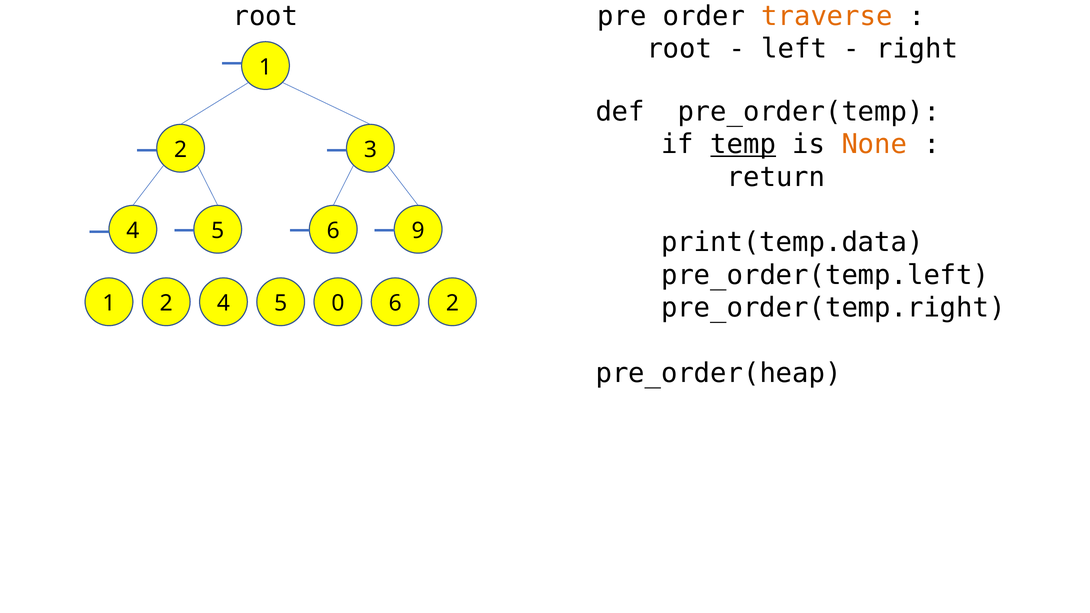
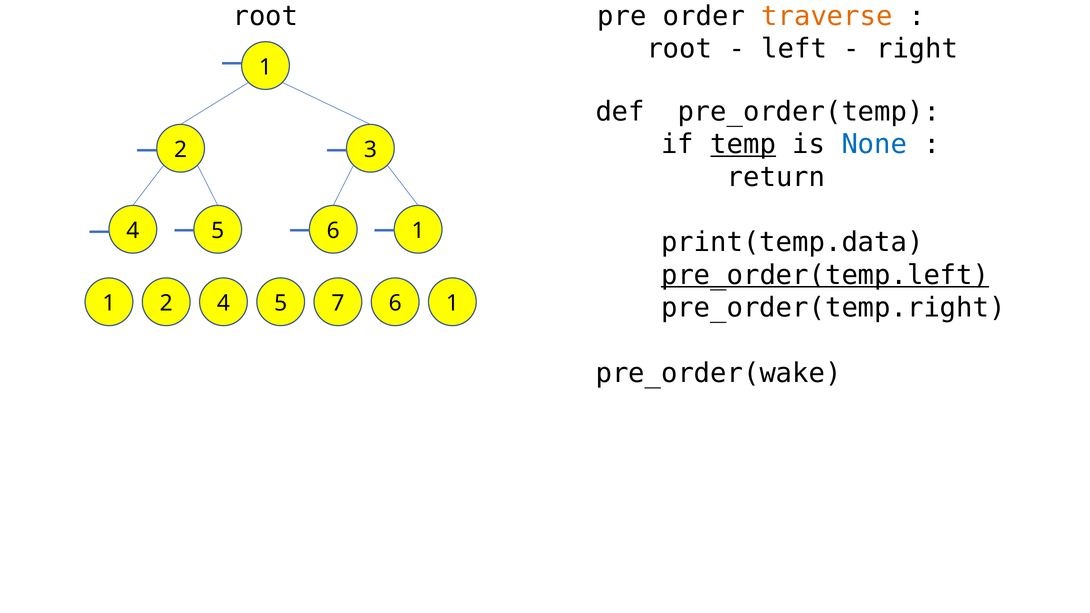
None colour: orange -> blue
5 6 9: 9 -> 1
pre_order(temp.left underline: none -> present
0: 0 -> 7
2 at (452, 303): 2 -> 1
pre_order(heap: pre_order(heap -> pre_order(wake
